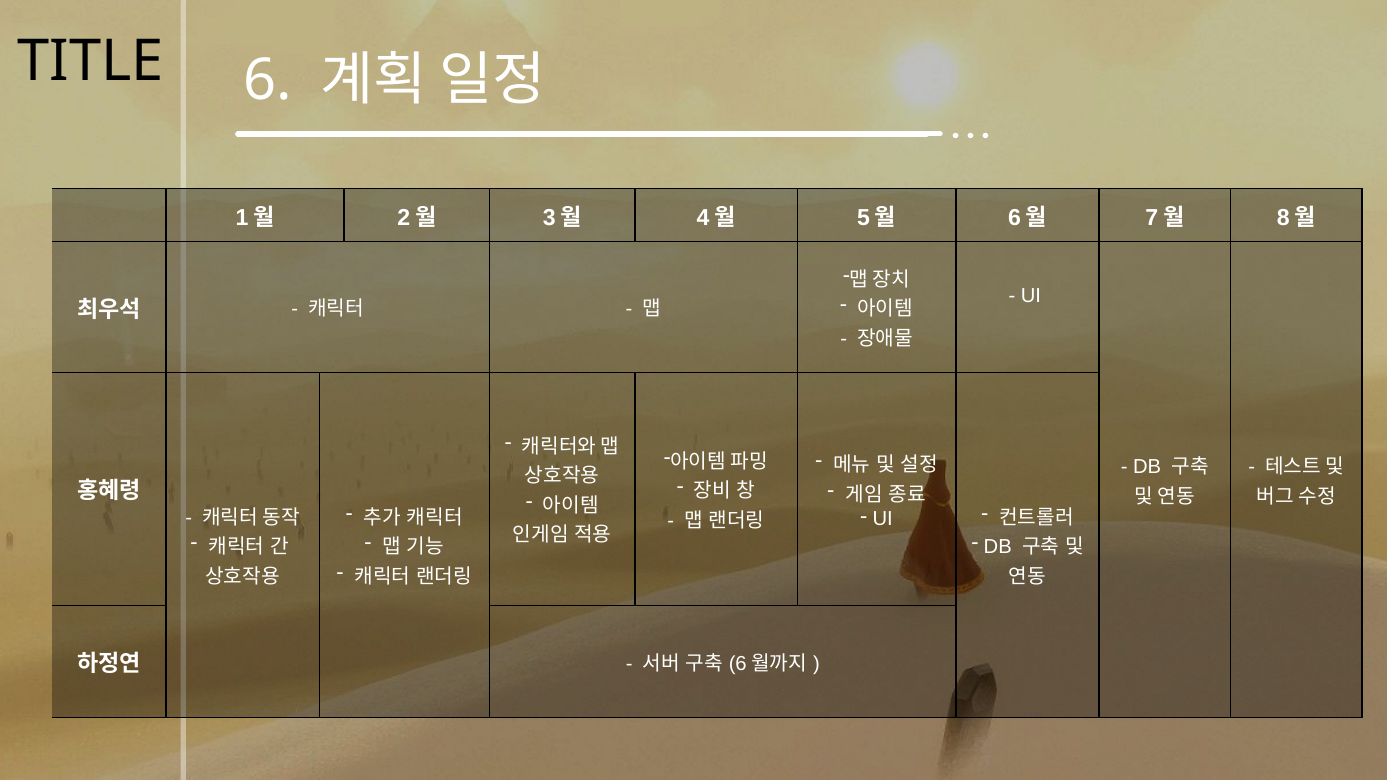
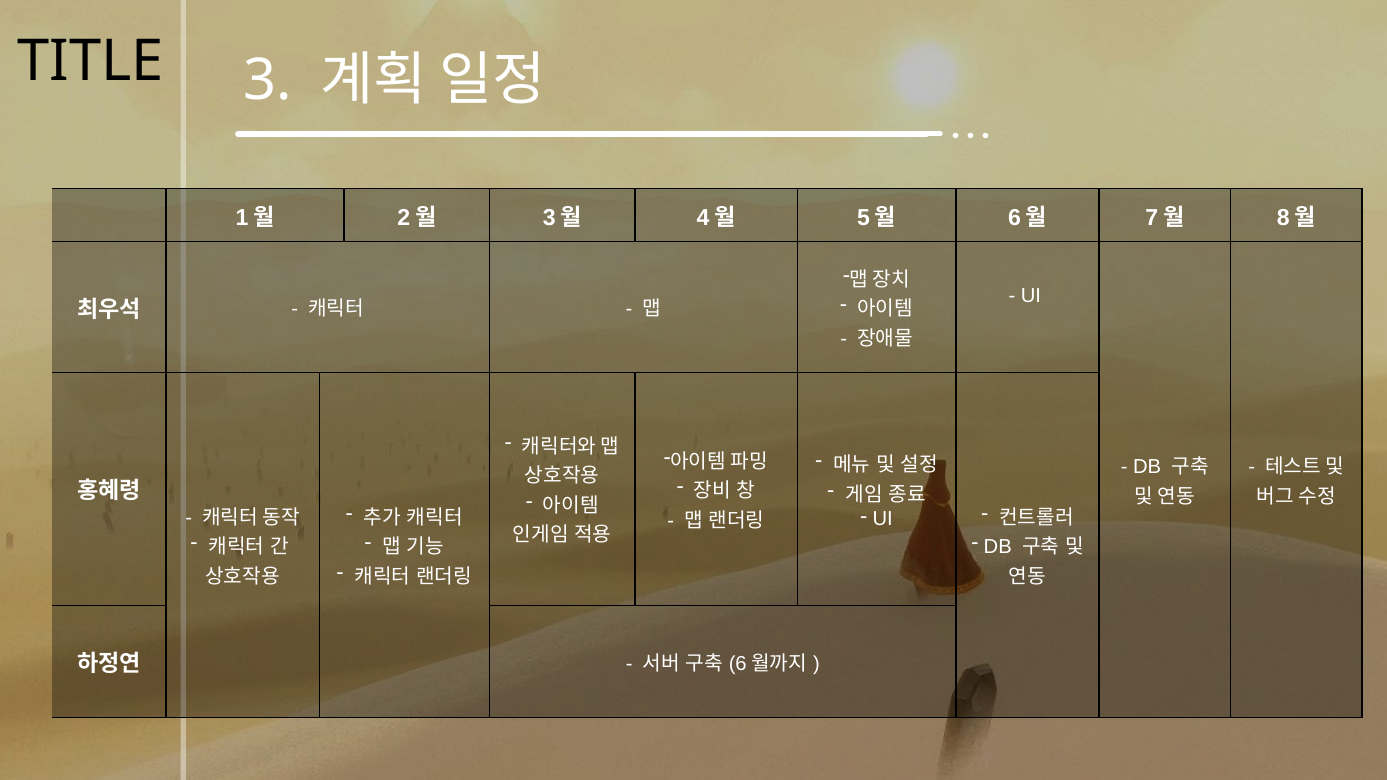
6: 6 -> 3
